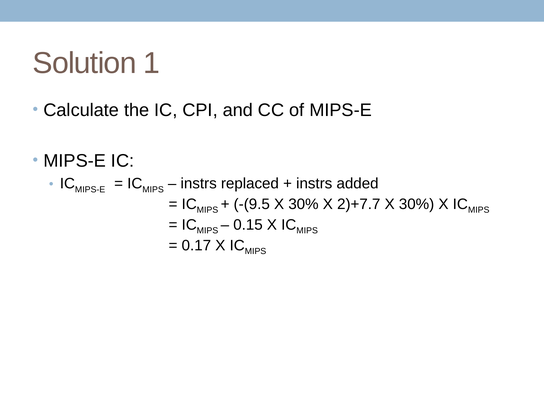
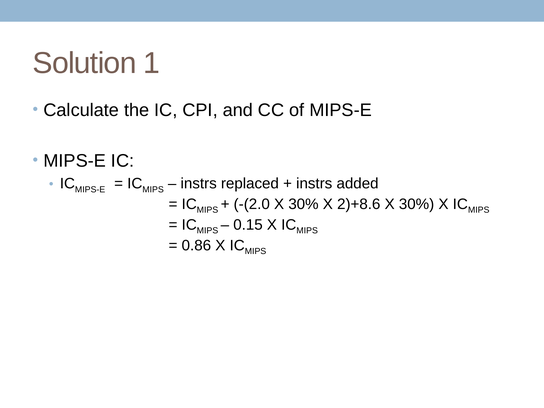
-(9.5: -(9.5 -> -(2.0
2)+7.7: 2)+7.7 -> 2)+8.6
0.17: 0.17 -> 0.86
